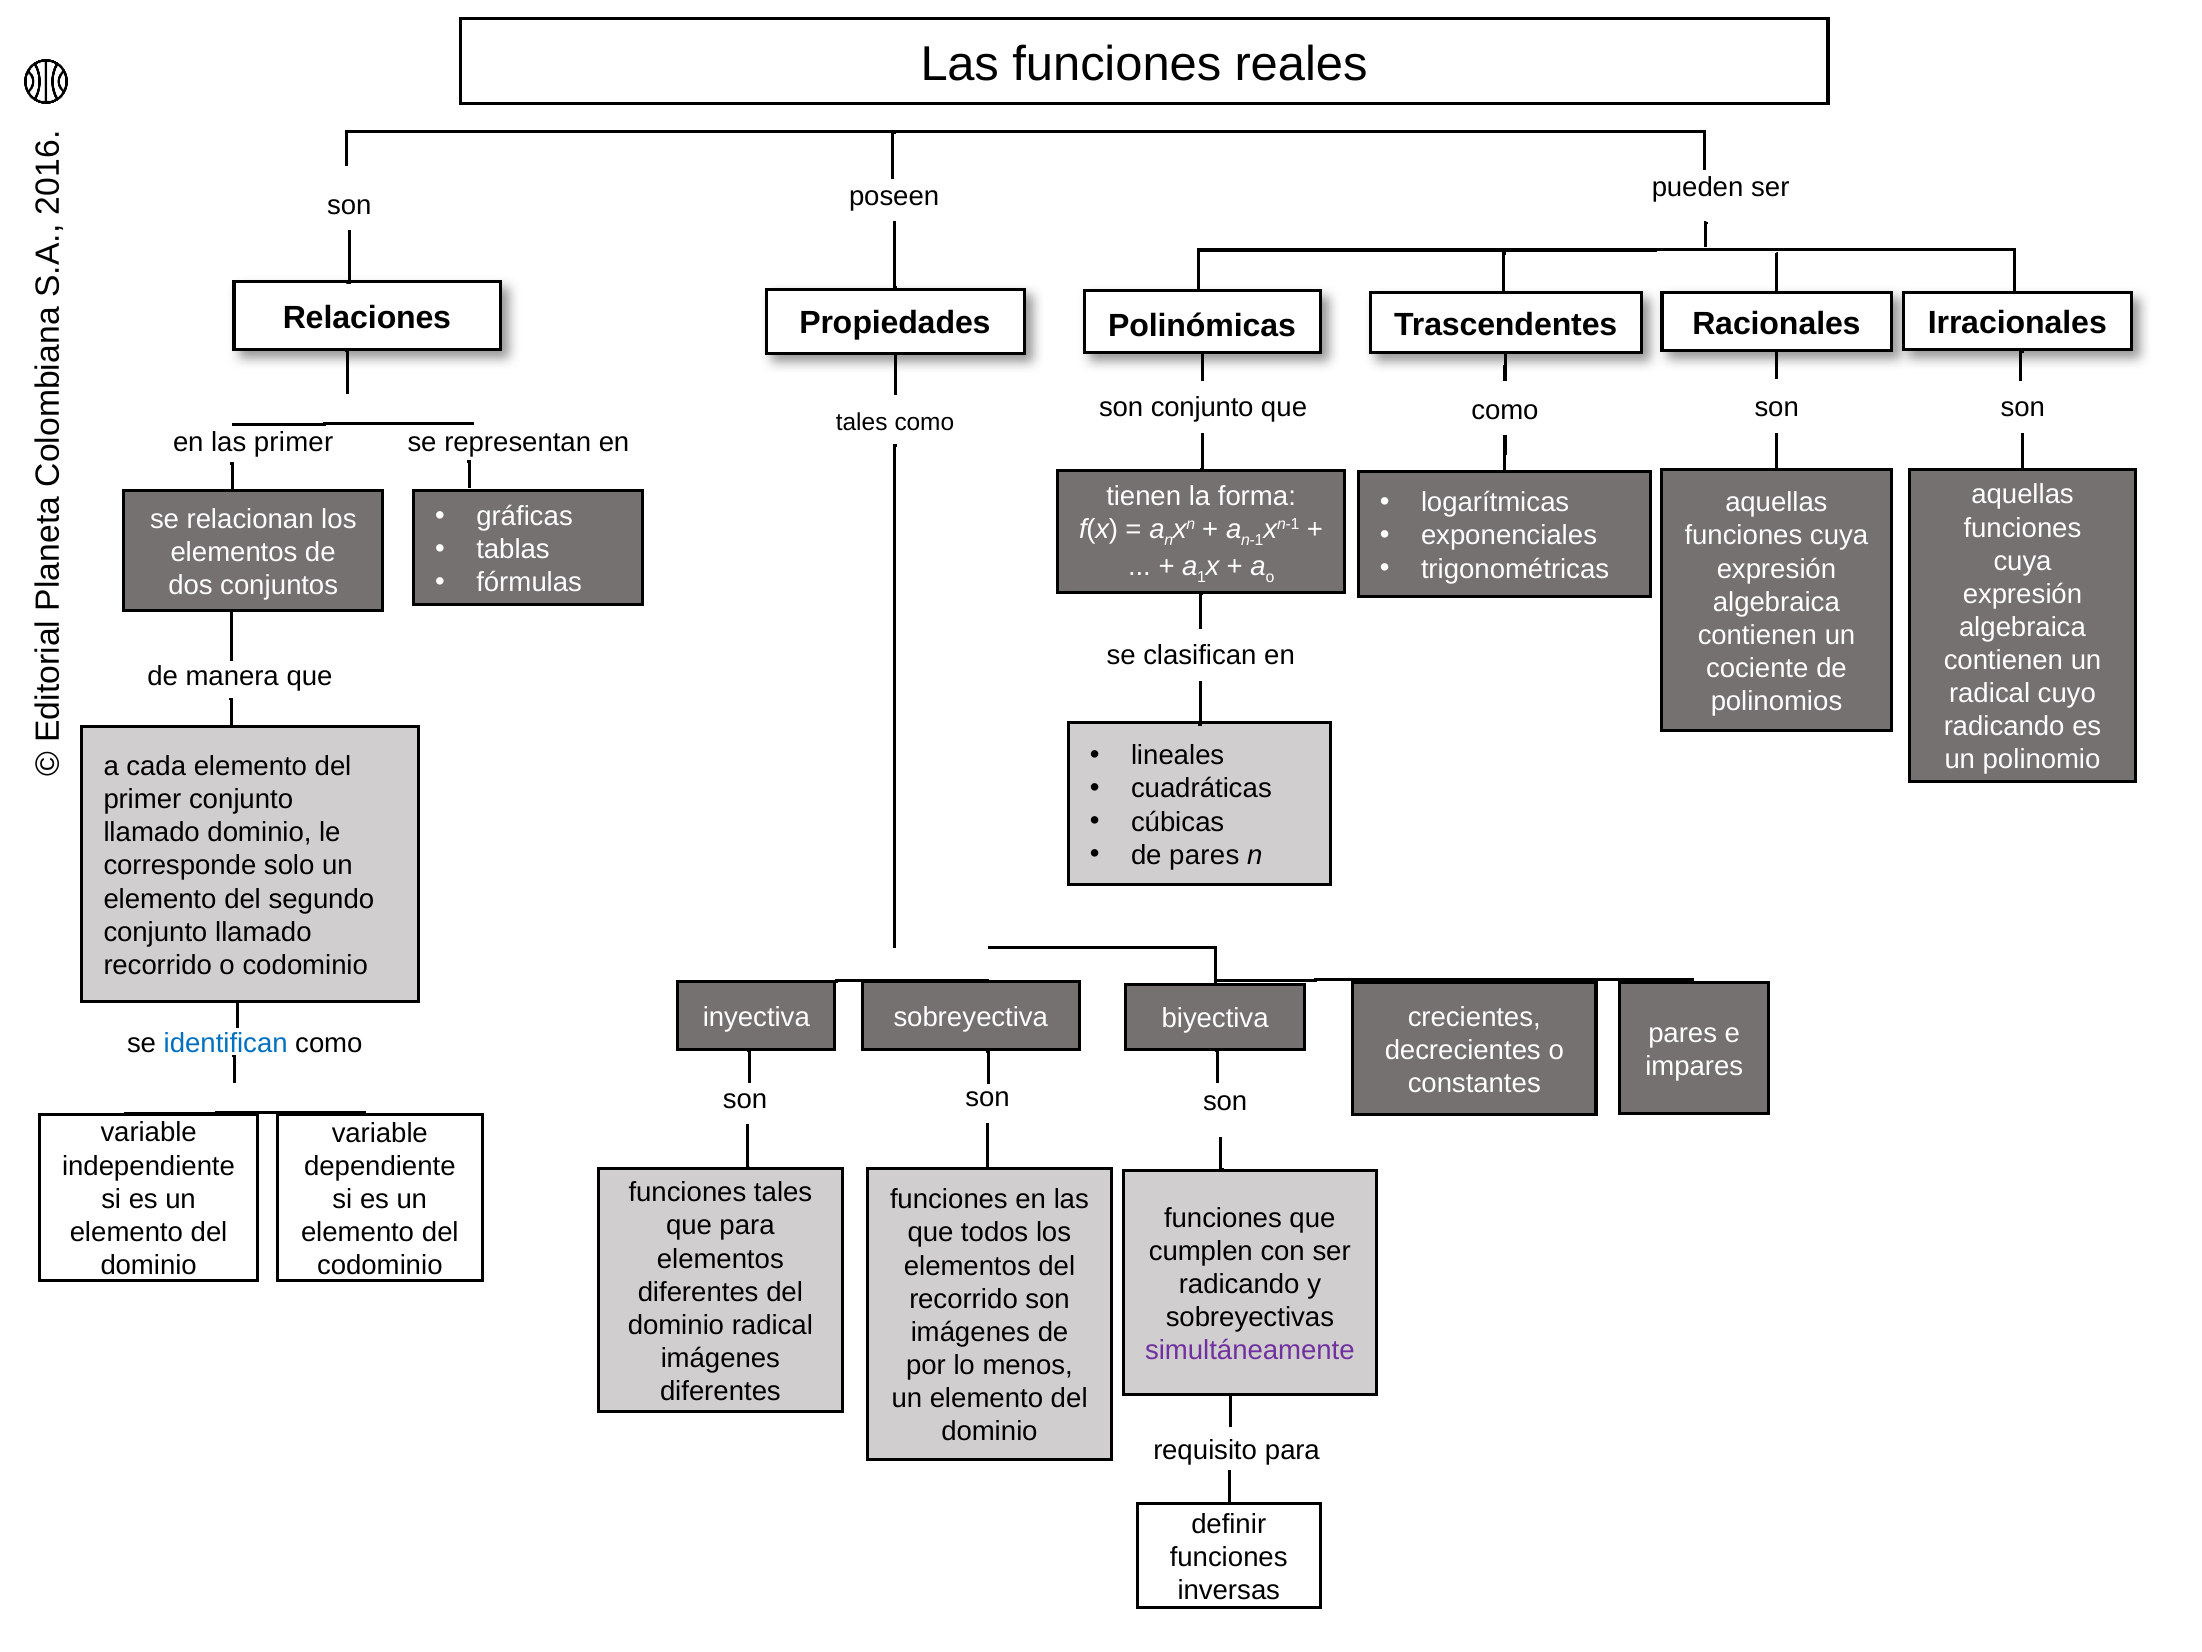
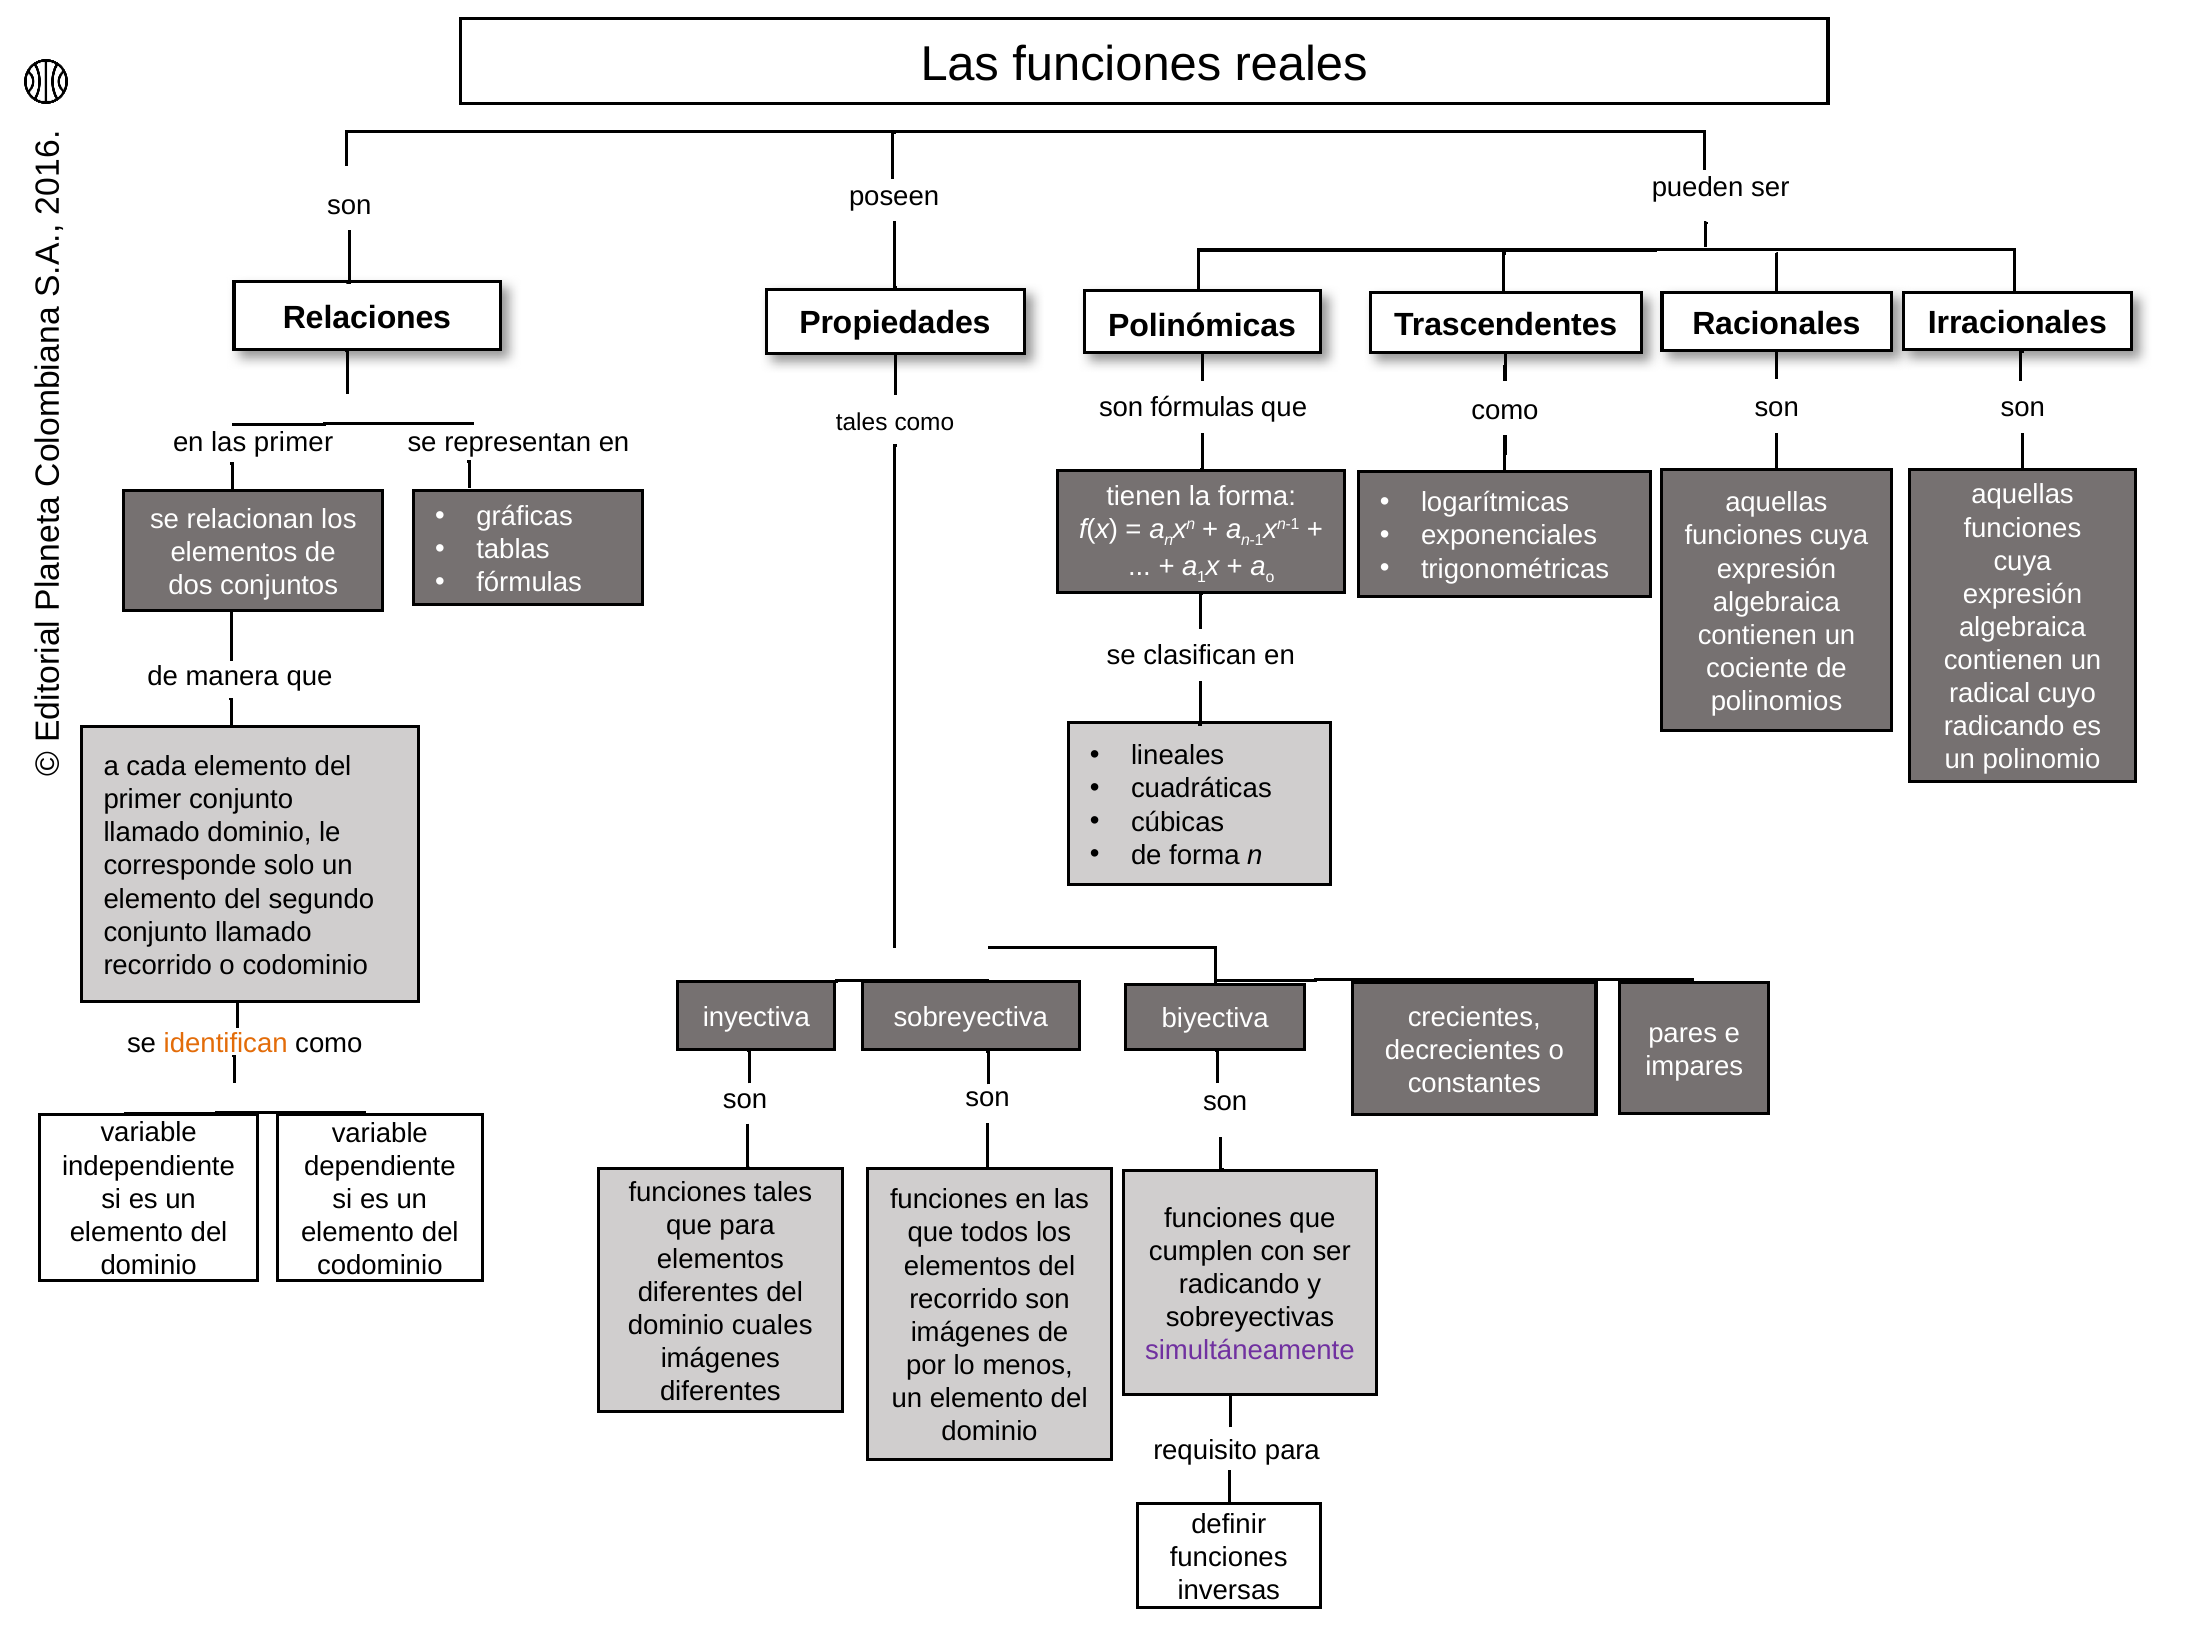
son conjunto: conjunto -> fórmulas
de pares: pares -> forma
identifican colour: blue -> orange
dominio radical: radical -> cuales
